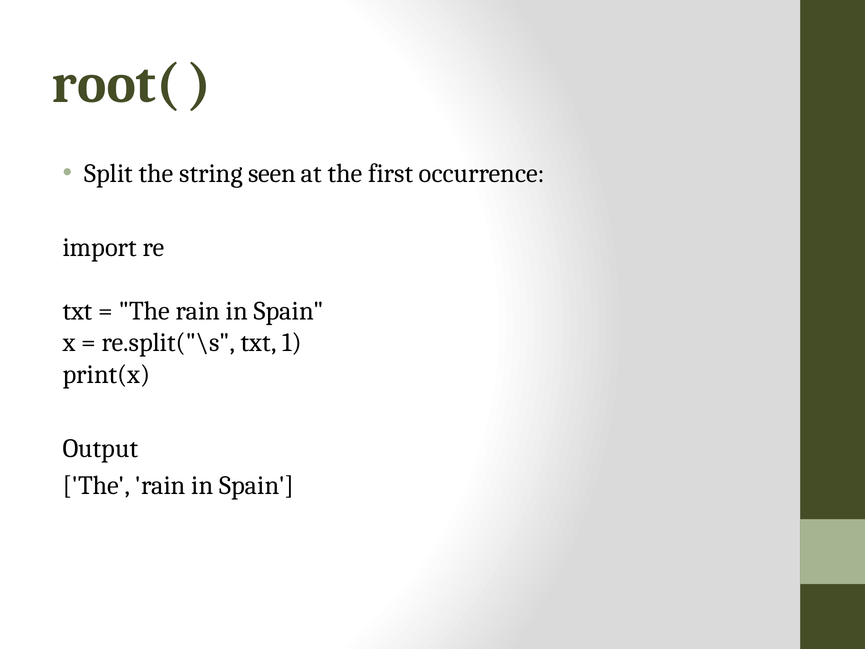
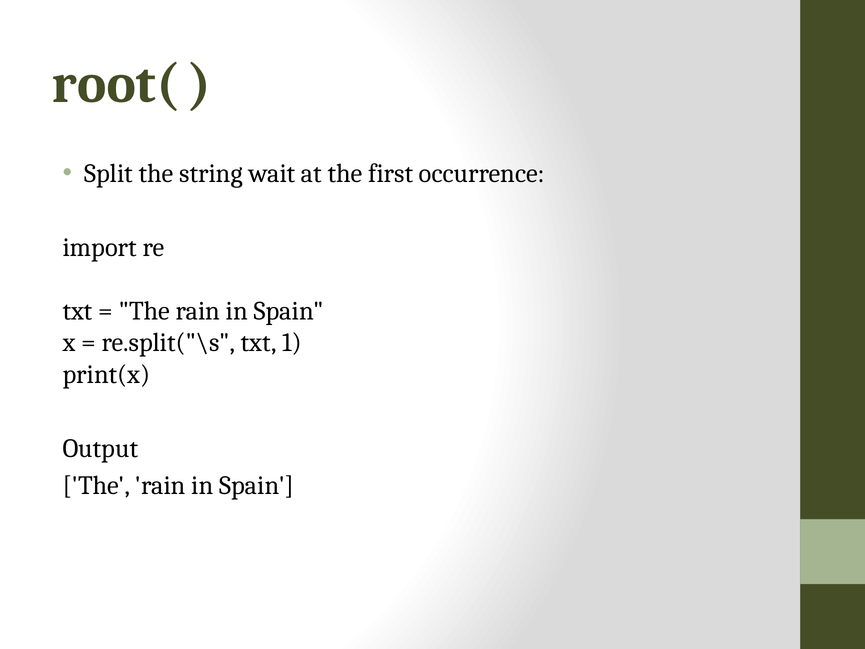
seen: seen -> wait
